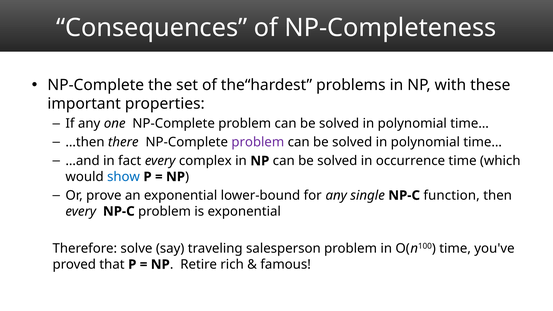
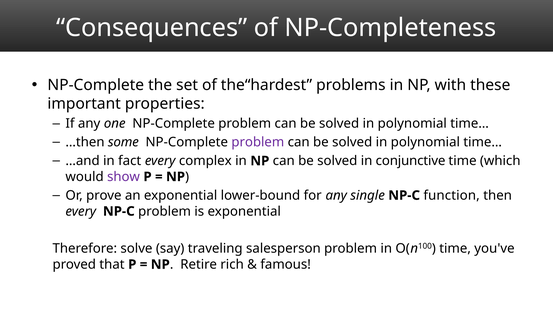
there: there -> some
occurrence: occurrence -> conjunctive
show colour: blue -> purple
